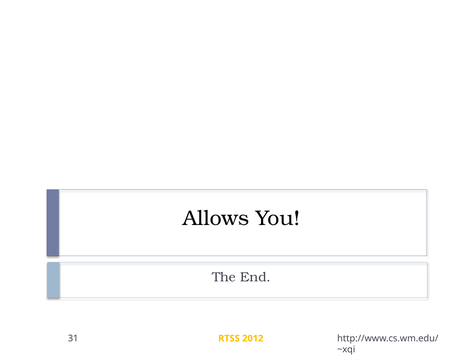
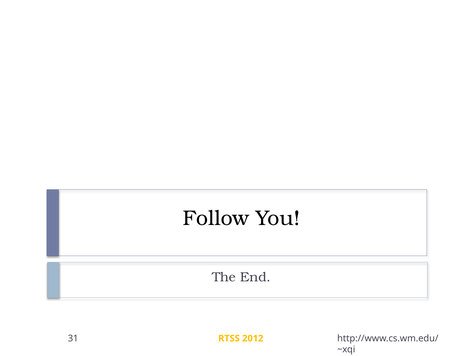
Allows: Allows -> Follow
